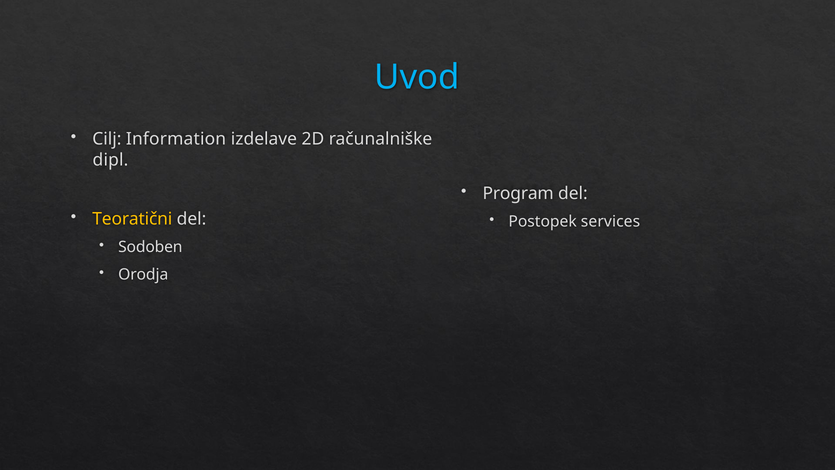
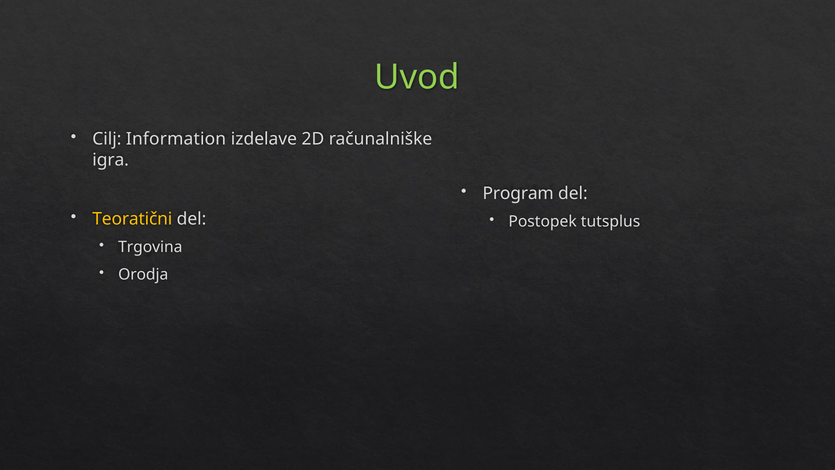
Uvod colour: light blue -> light green
dipl: dipl -> igra
services: services -> tutsplus
Sodoben: Sodoben -> Trgovina
